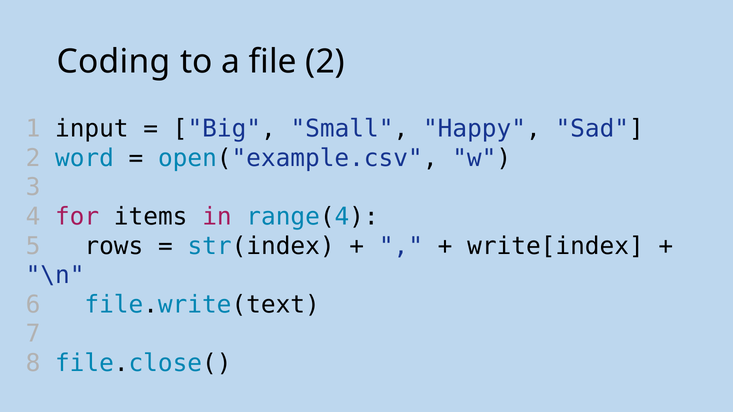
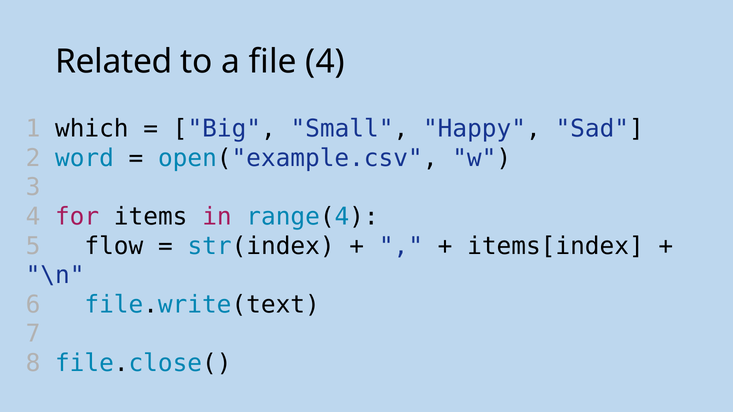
Coding: Coding -> Related
file 2: 2 -> 4
input: input -> which
rows: rows -> flow
write[index: write[index -> items[index
